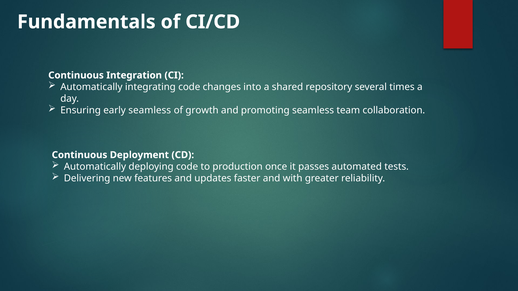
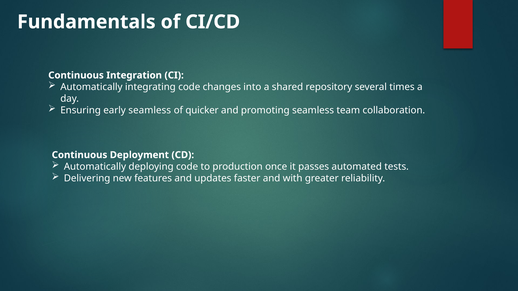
growth: growth -> quicker
